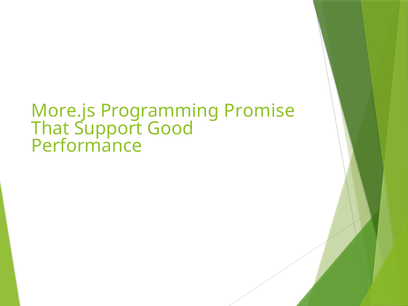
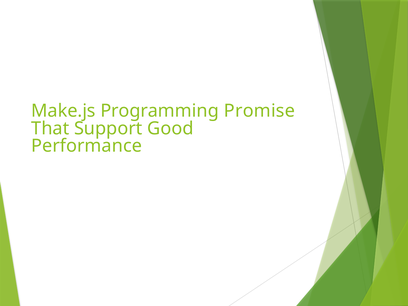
More.js: More.js -> Make.js
